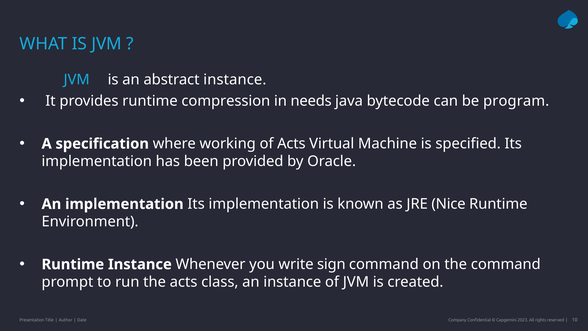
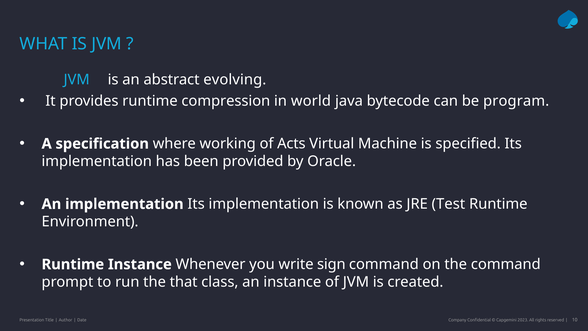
abstract instance: instance -> evolving
needs: needs -> world
Nice: Nice -> Test
the acts: acts -> that
